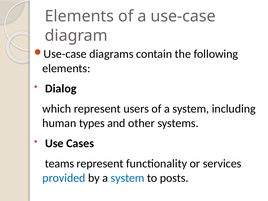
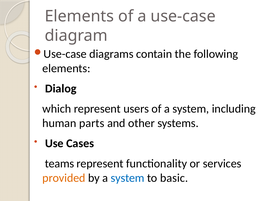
types: types -> parts
provided colour: blue -> orange
posts: posts -> basic
